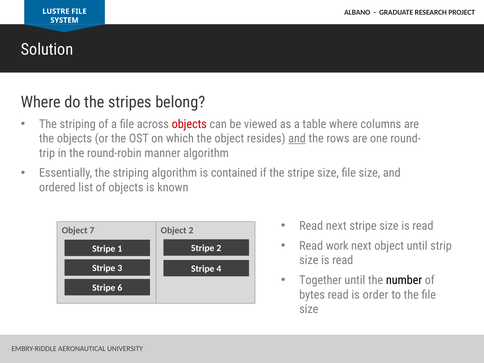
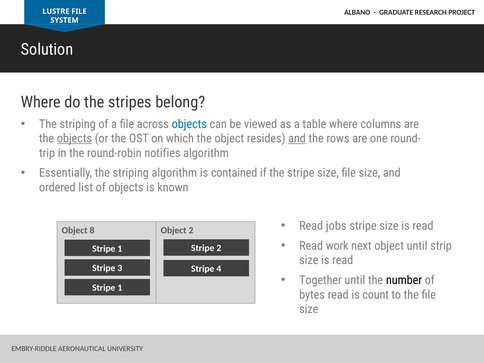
objects at (189, 124) colour: red -> blue
objects at (74, 139) underline: none -> present
manner: manner -> notifies
Read next: next -> jobs
7: 7 -> 8
6 at (120, 288): 6 -> 1
order: order -> count
